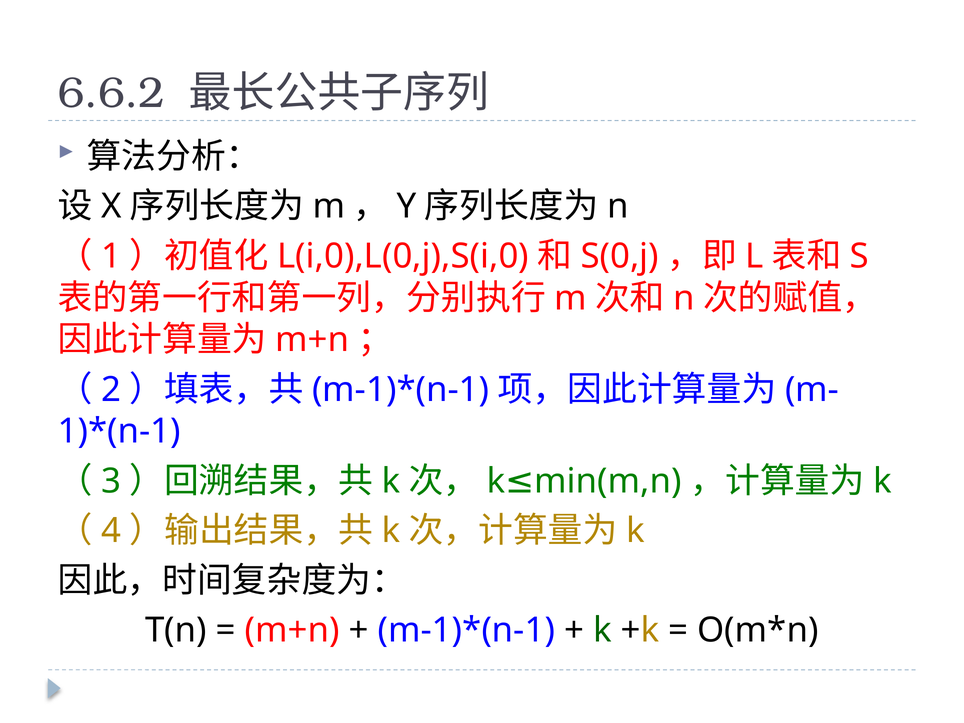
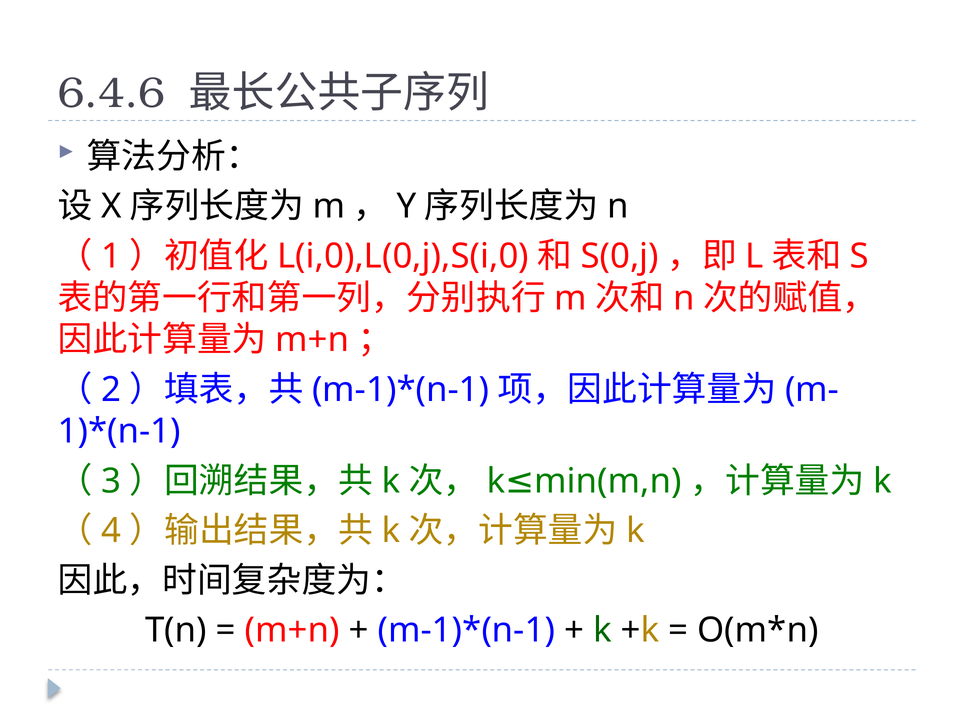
6.6.2: 6.6.2 -> 6.4.6
